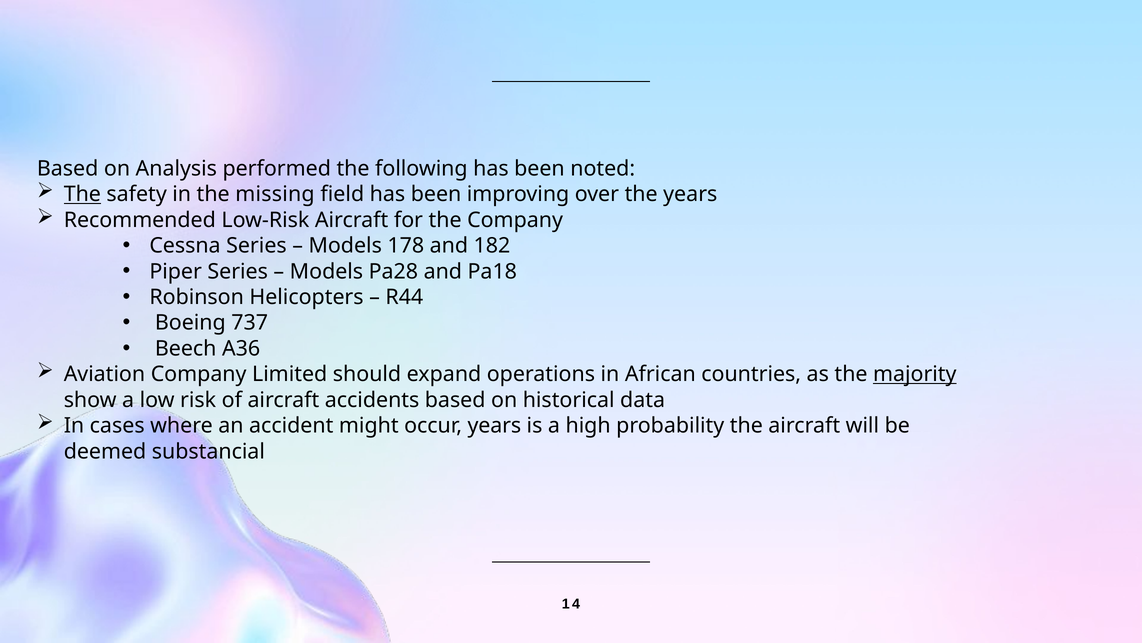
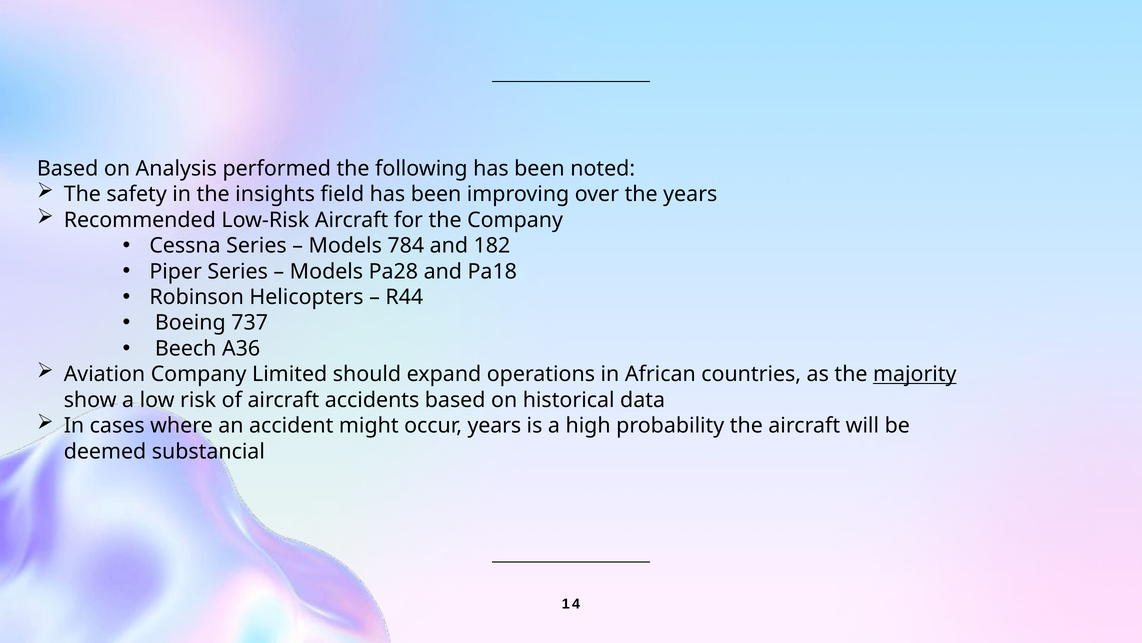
The at (82, 194) underline: present -> none
missing: missing -> insights
178: 178 -> 784
